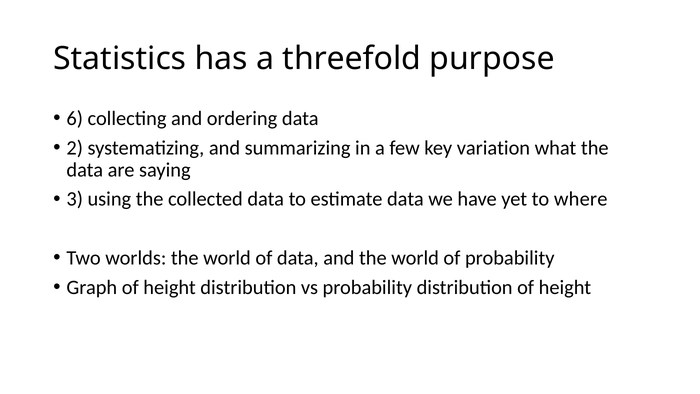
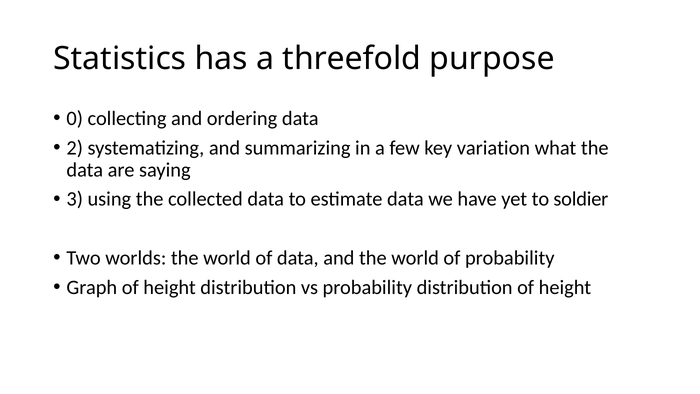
6: 6 -> 0
where: where -> soldier
